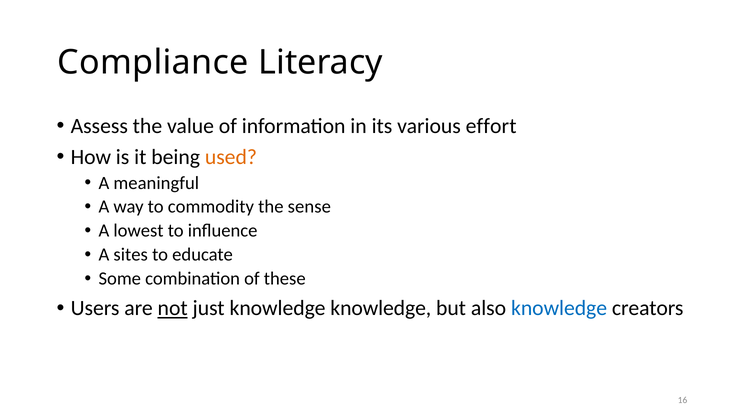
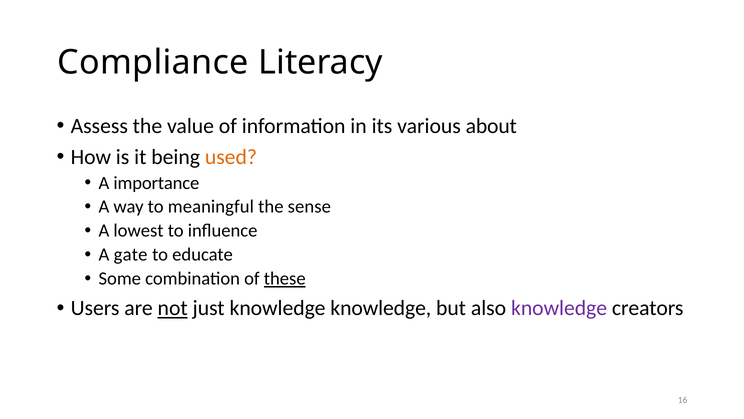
effort: effort -> about
meaningful: meaningful -> importance
commodity: commodity -> meaningful
sites: sites -> gate
these underline: none -> present
knowledge at (559, 308) colour: blue -> purple
